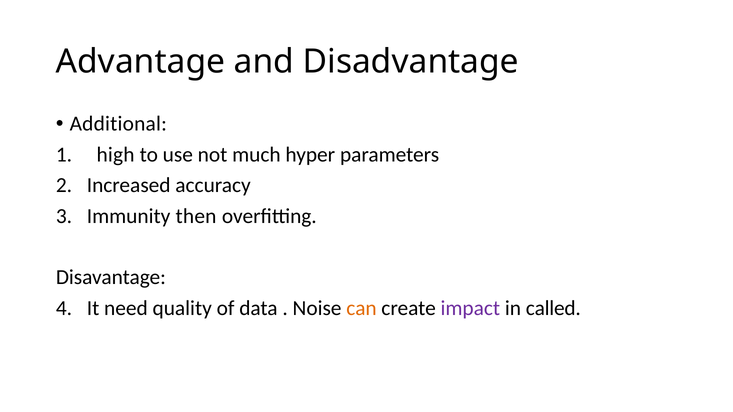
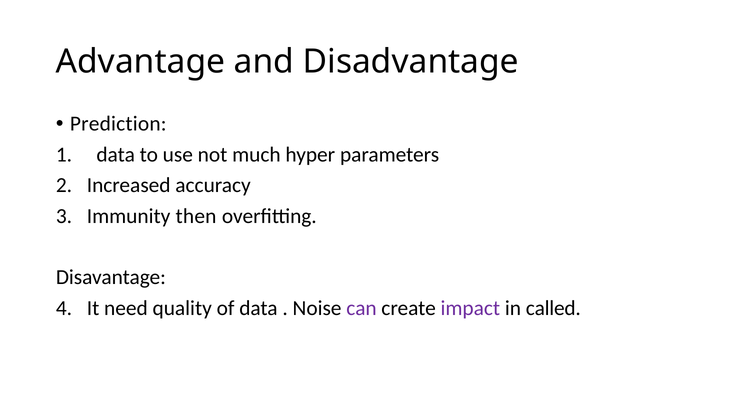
Additional: Additional -> Prediction
high at (116, 155): high -> data
can colour: orange -> purple
